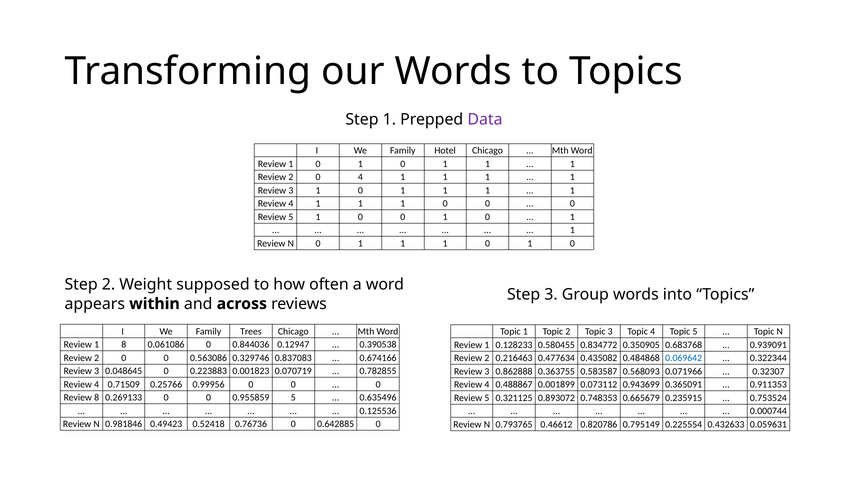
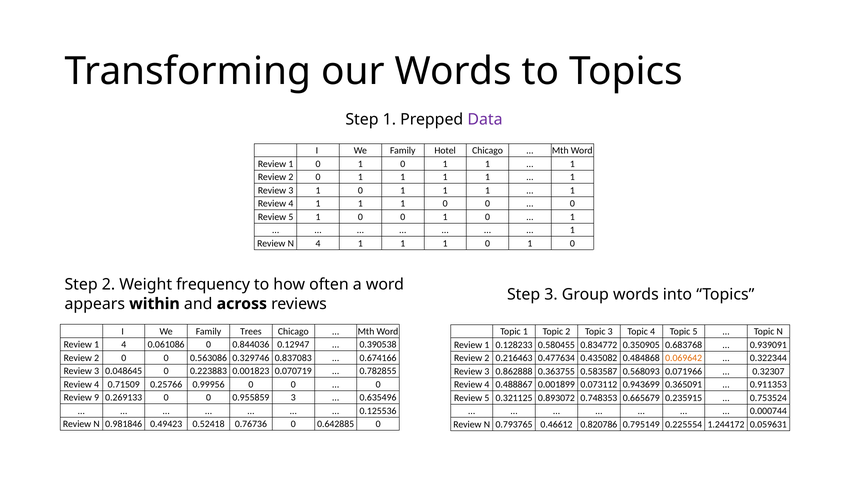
2 0 4: 4 -> 1
N 0: 0 -> 4
supposed: supposed -> frequency
1 8: 8 -> 4
0.069642 colour: blue -> orange
Review 8: 8 -> 9
0.955859 5: 5 -> 3
0.432633: 0.432633 -> 1.244172
